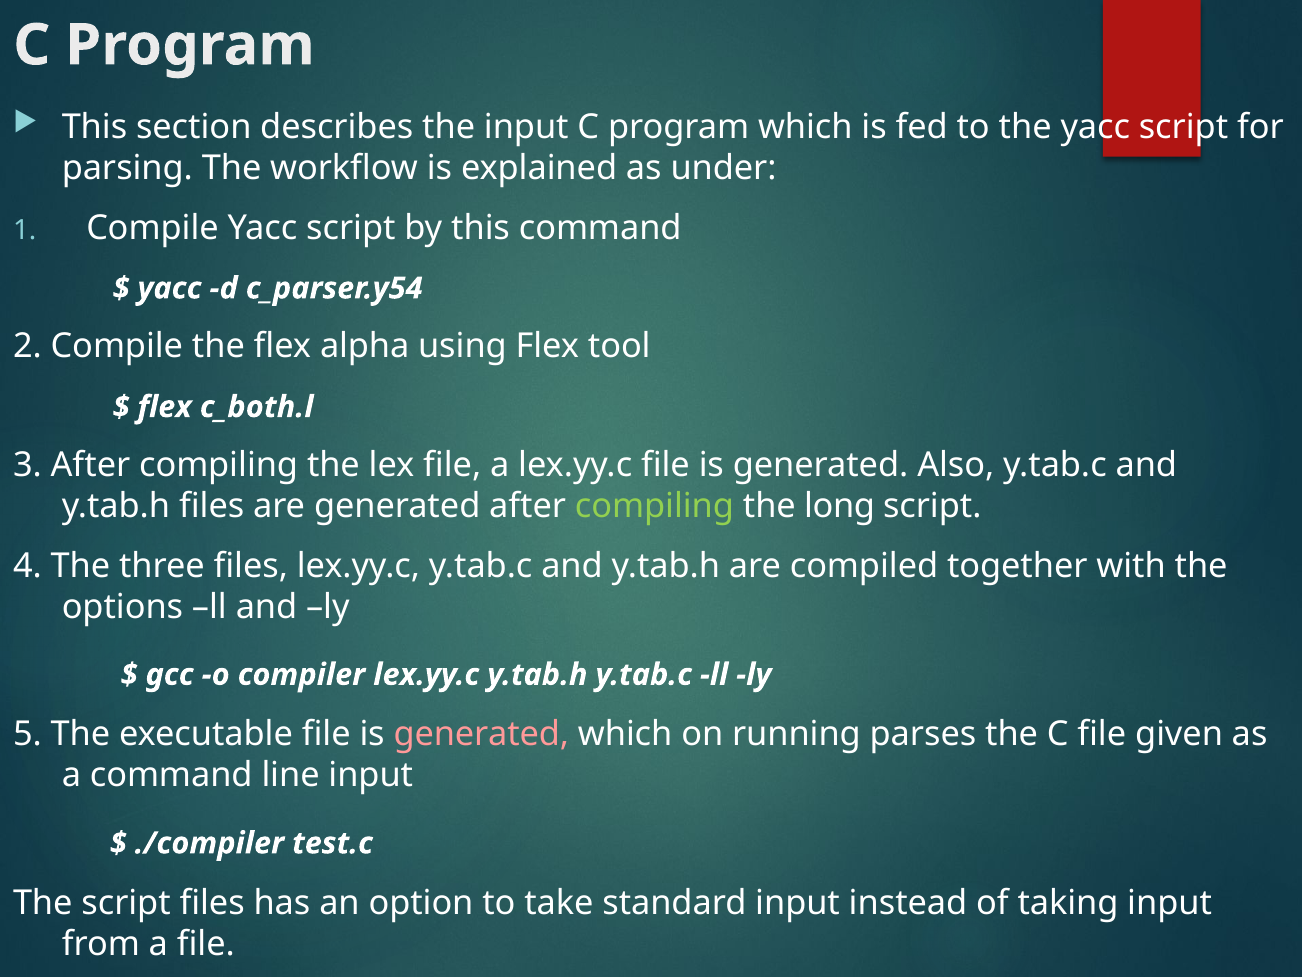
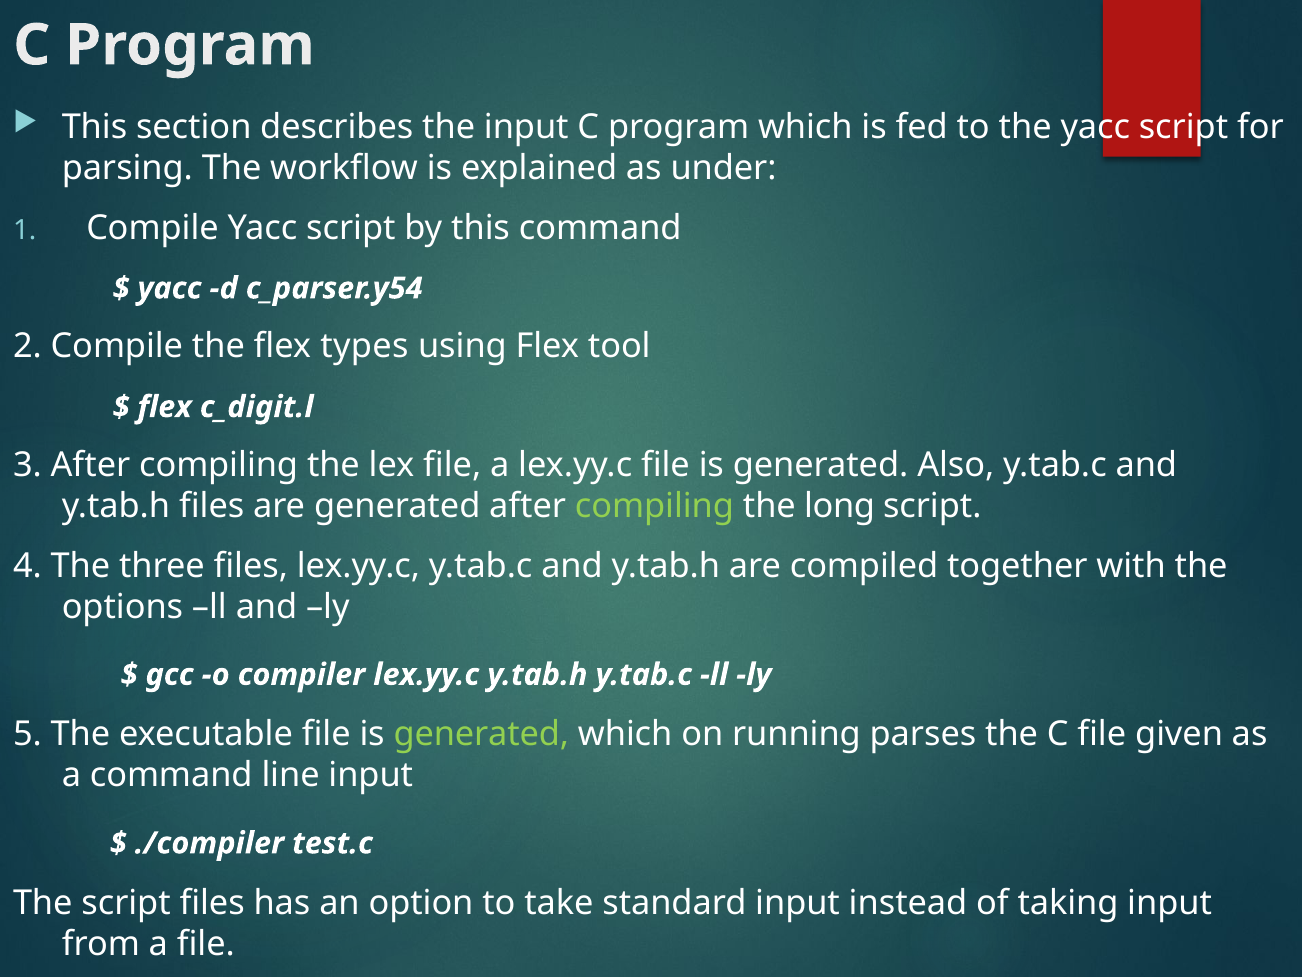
alpha: alpha -> types
c_both.l: c_both.l -> c_digit.l
generated at (481, 734) colour: pink -> light green
